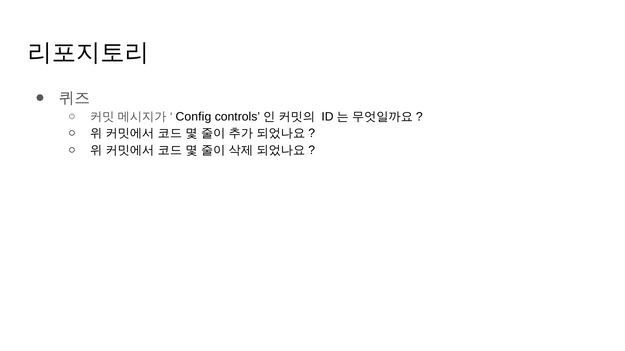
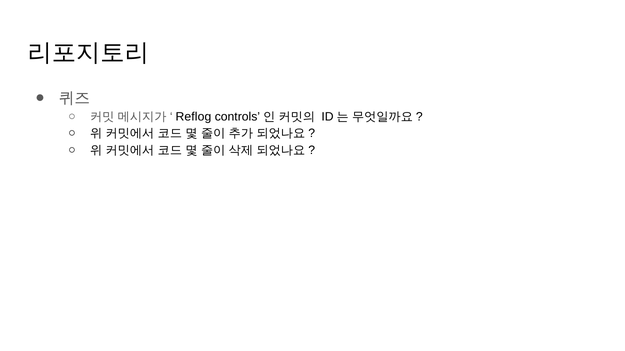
Config: Config -> Reflog
